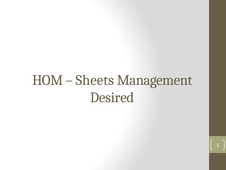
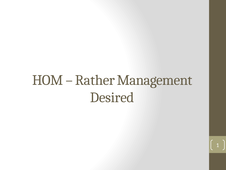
Sheets: Sheets -> Rather
